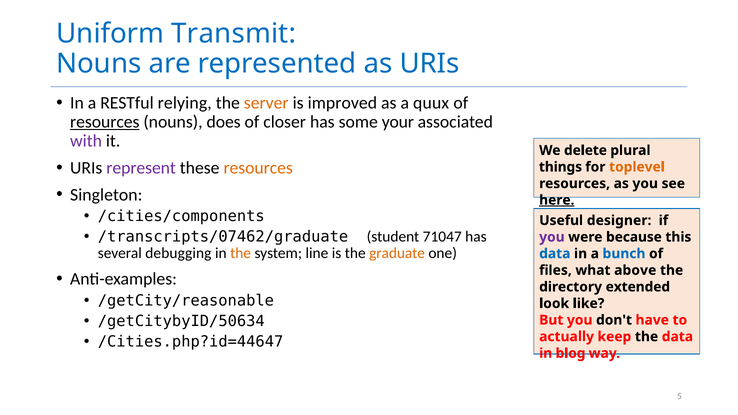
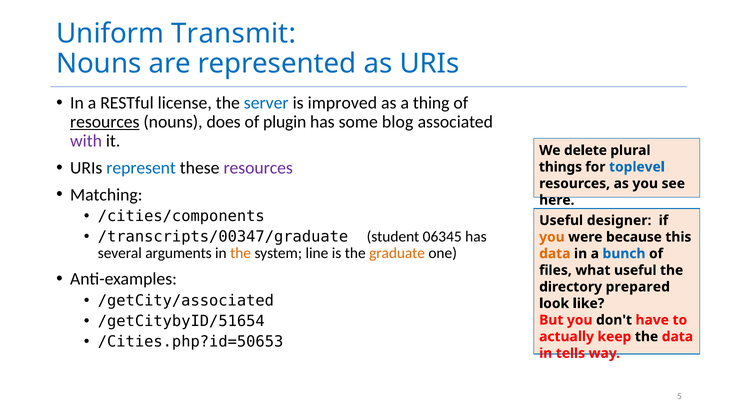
relying: relying -> license
server colour: orange -> blue
quux: quux -> thing
closer: closer -> plugin
your: your -> blog
represent colour: purple -> blue
resources at (258, 168) colour: orange -> purple
toplevel colour: orange -> blue
Singleton: Singleton -> Matching
here underline: present -> none
/transcripts/07462/graduate: /transcripts/07462/graduate -> /transcripts/00347/graduate
71047: 71047 -> 06345
you at (552, 237) colour: purple -> orange
debugging: debugging -> arguments
data at (555, 254) colour: blue -> orange
what above: above -> useful
extended: extended -> prepared
/getCity/reasonable: /getCity/reasonable -> /getCity/associated
/getCitybyID/50634: /getCitybyID/50634 -> /getCitybyID/51654
/Cities.php?id=44647: /Cities.php?id=44647 -> /Cities.php?id=50653
blog: blog -> tells
